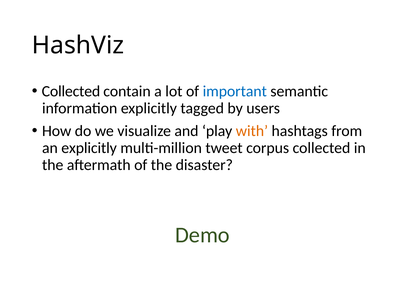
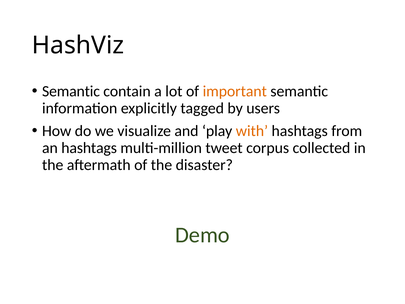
Collected at (71, 91): Collected -> Semantic
important colour: blue -> orange
an explicitly: explicitly -> hashtags
